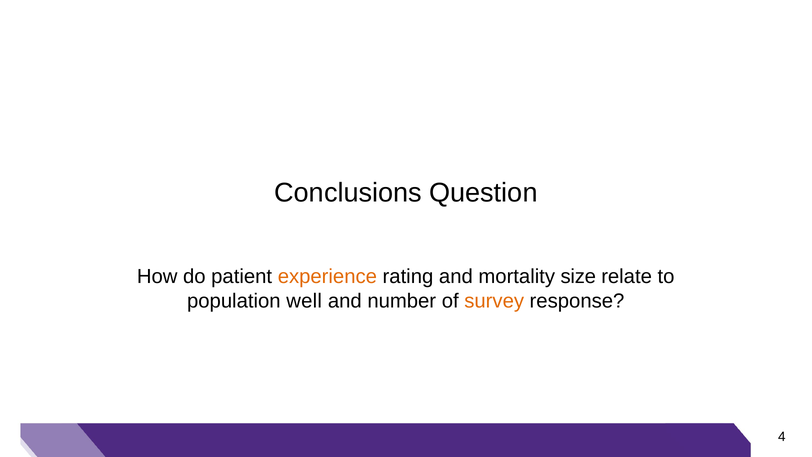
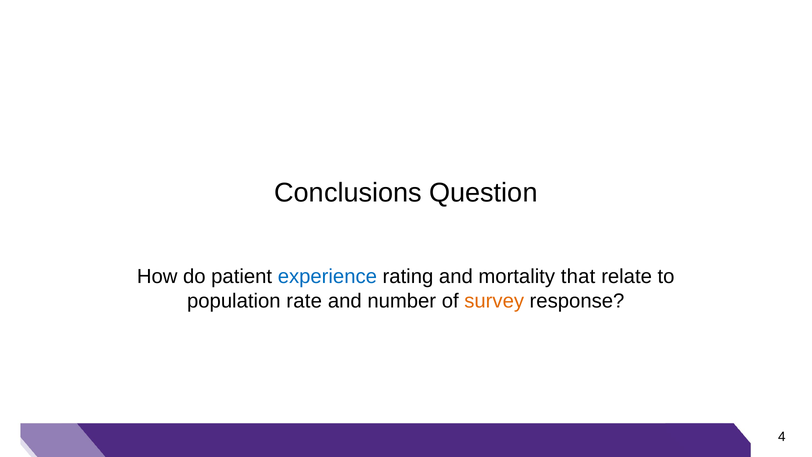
experience colour: orange -> blue
size: size -> that
well: well -> rate
